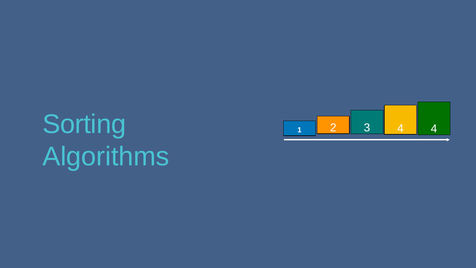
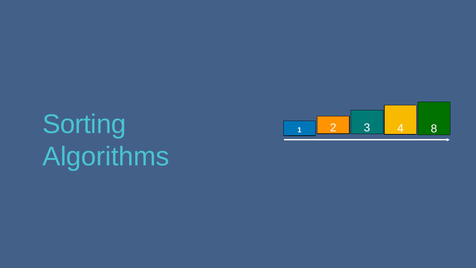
1 4: 4 -> 8
